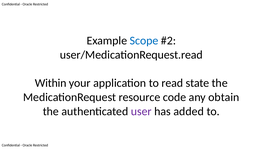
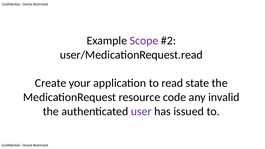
Scope colour: blue -> purple
Within: Within -> Create
obtain: obtain -> invalid
added: added -> issued
